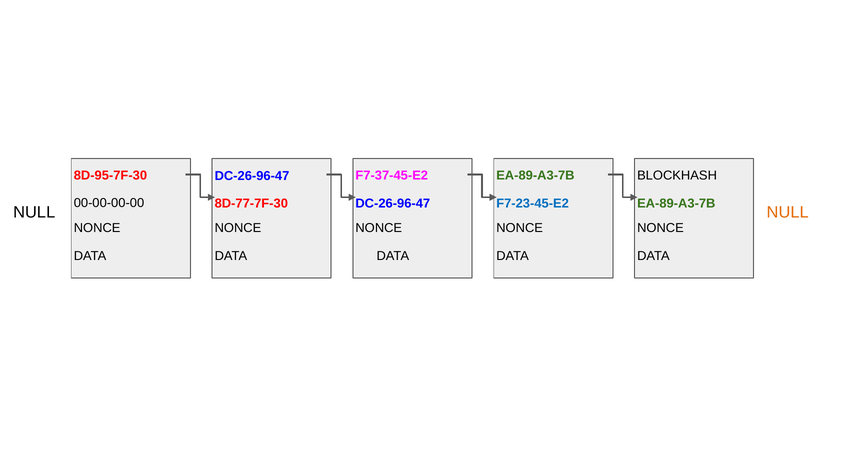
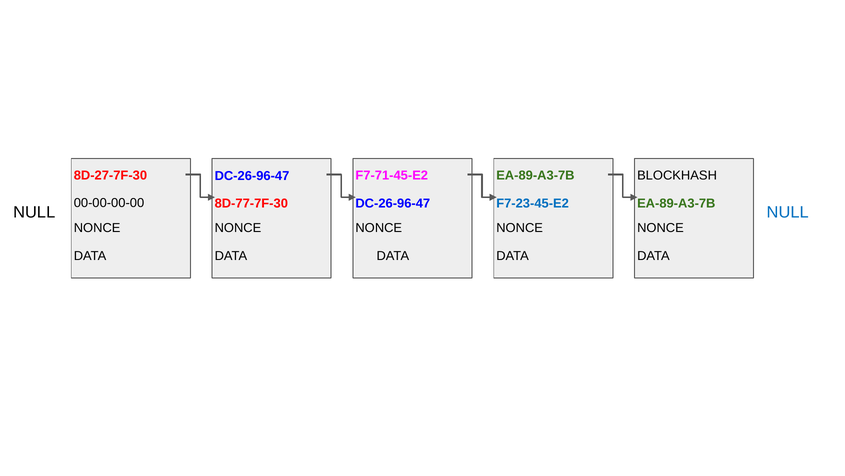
8D-95-7F-30: 8D-95-7F-30 -> 8D-27-7F-30
F7-37-45-E2: F7-37-45-E2 -> F7-71-45-E2
NULL at (788, 212) colour: orange -> blue
